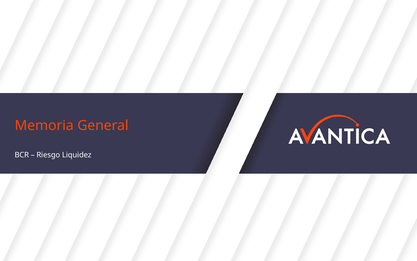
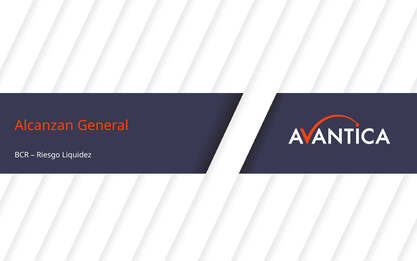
Memoria: Memoria -> Alcanzan
